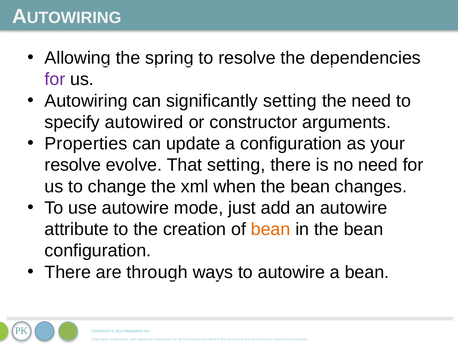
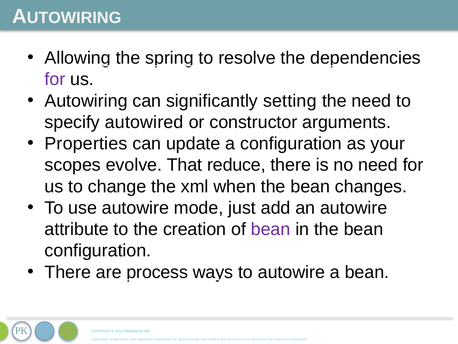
resolve at (73, 165): resolve -> scopes
That setting: setting -> reduce
bean at (271, 229) colour: orange -> purple
through: through -> process
